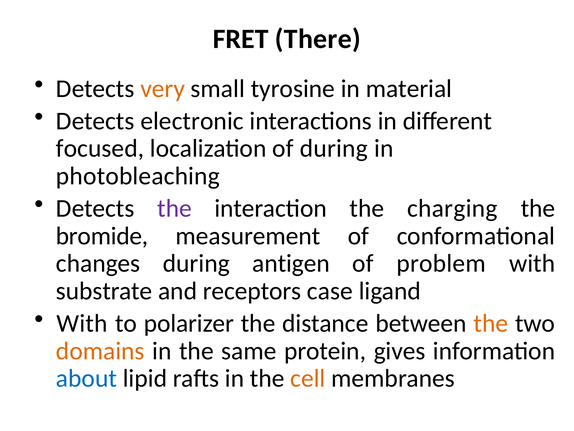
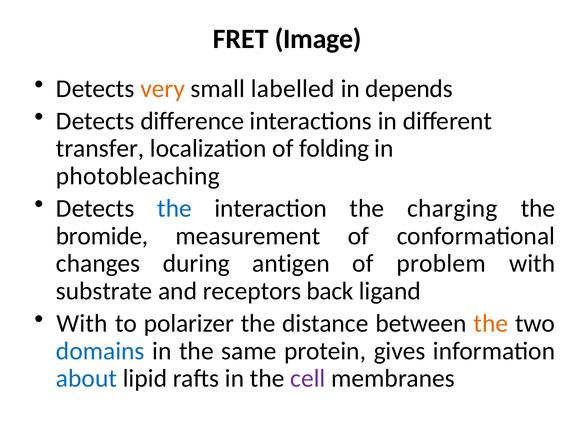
There: There -> Image
tyrosine: tyrosine -> labelled
material: material -> depends
electronic: electronic -> difference
focused: focused -> transfer
of during: during -> folding
the at (174, 208) colour: purple -> blue
case: case -> back
domains colour: orange -> blue
cell colour: orange -> purple
